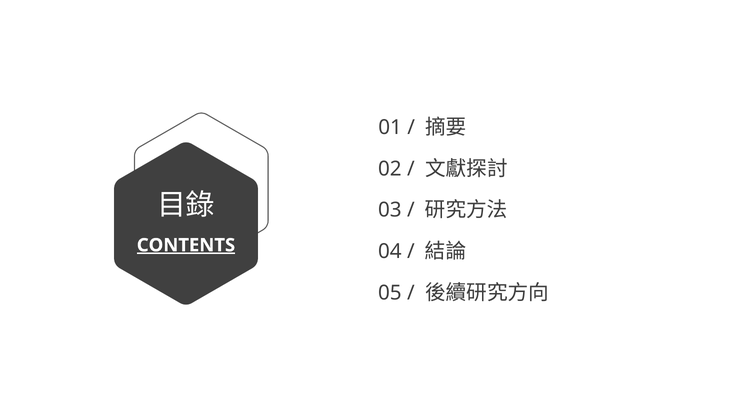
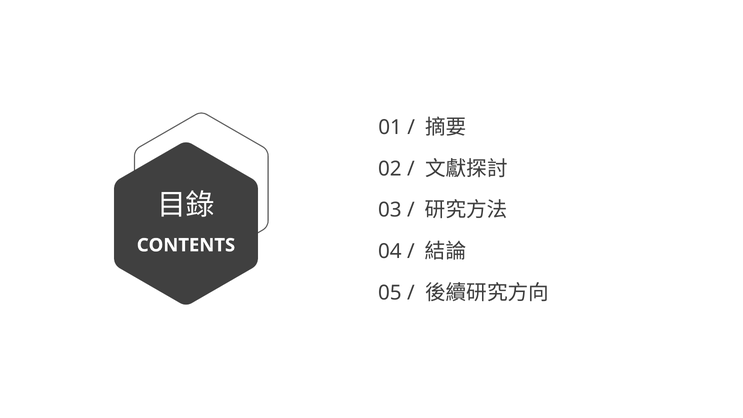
CONTENTS underline: present -> none
